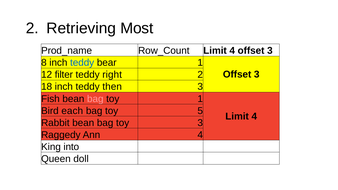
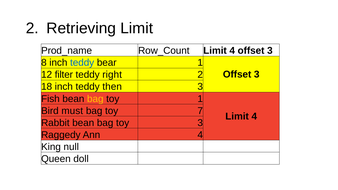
Retrieving Most: Most -> Limit
bag at (95, 99) colour: pink -> yellow
each: each -> must
5: 5 -> 7
into: into -> null
